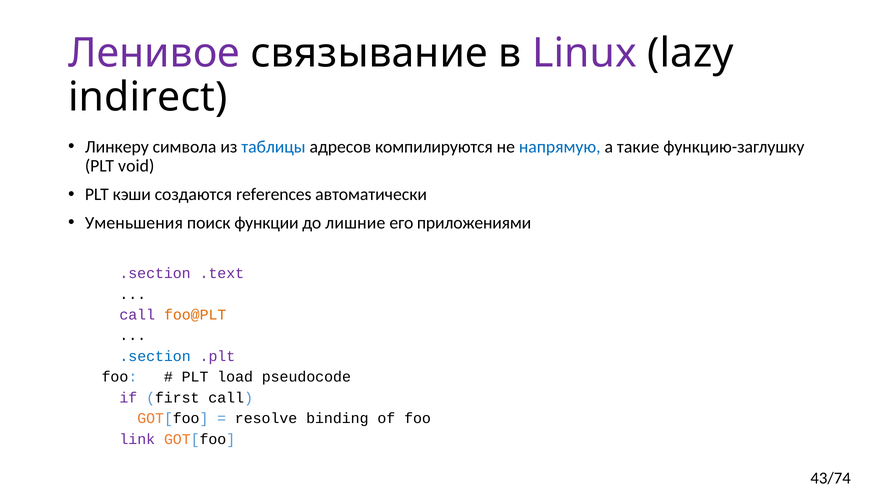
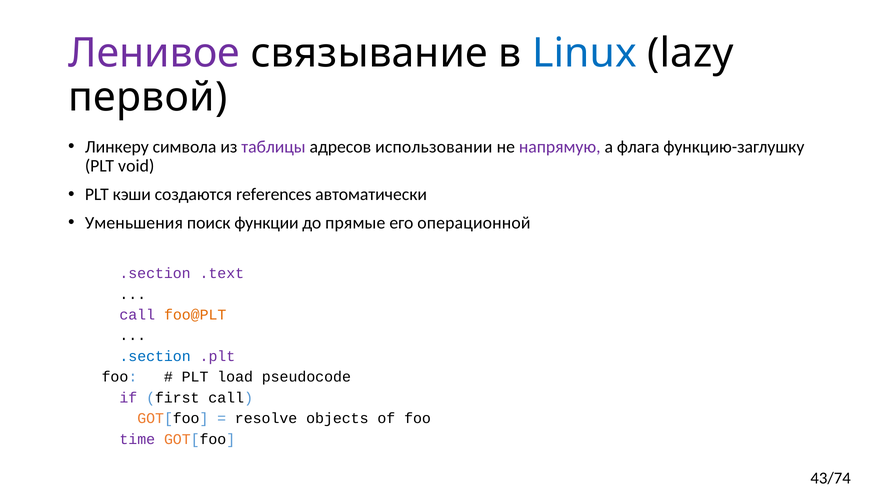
Linux colour: purple -> blue
indirect: indirect -> первой
таблицы colour: blue -> purple
компилируются: компилируются -> использовании
напрямую colour: blue -> purple
такие: такие -> флага
лишние: лишние -> прямые
приложениями: приложениями -> операционной
binding: binding -> objects
link: link -> time
